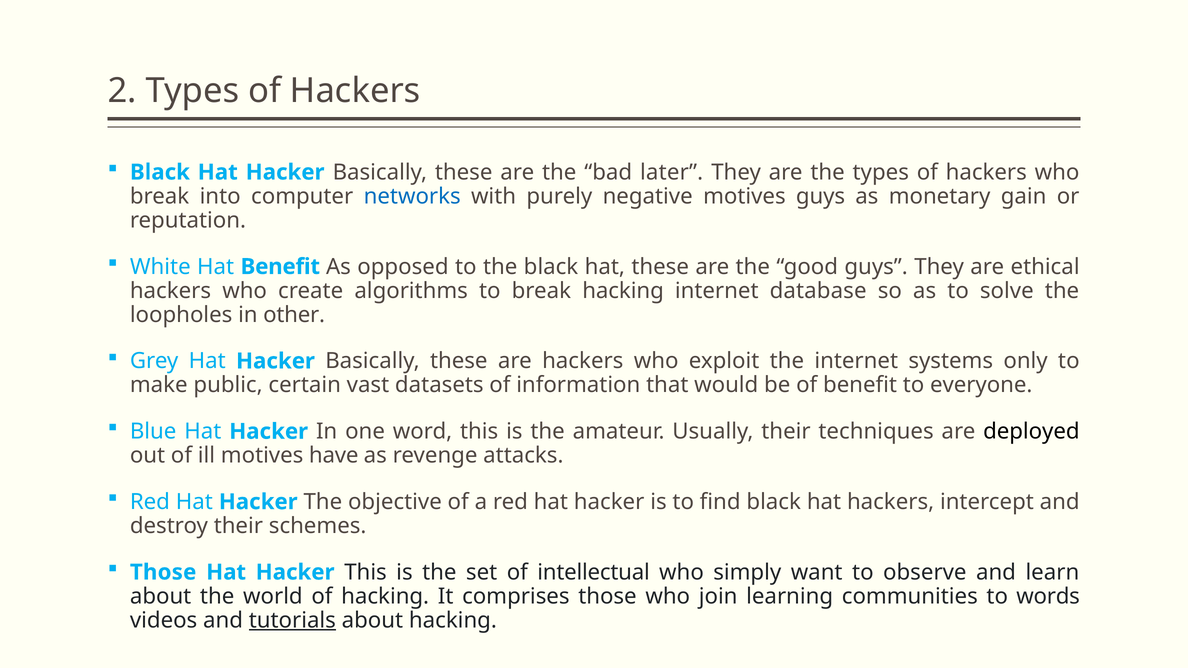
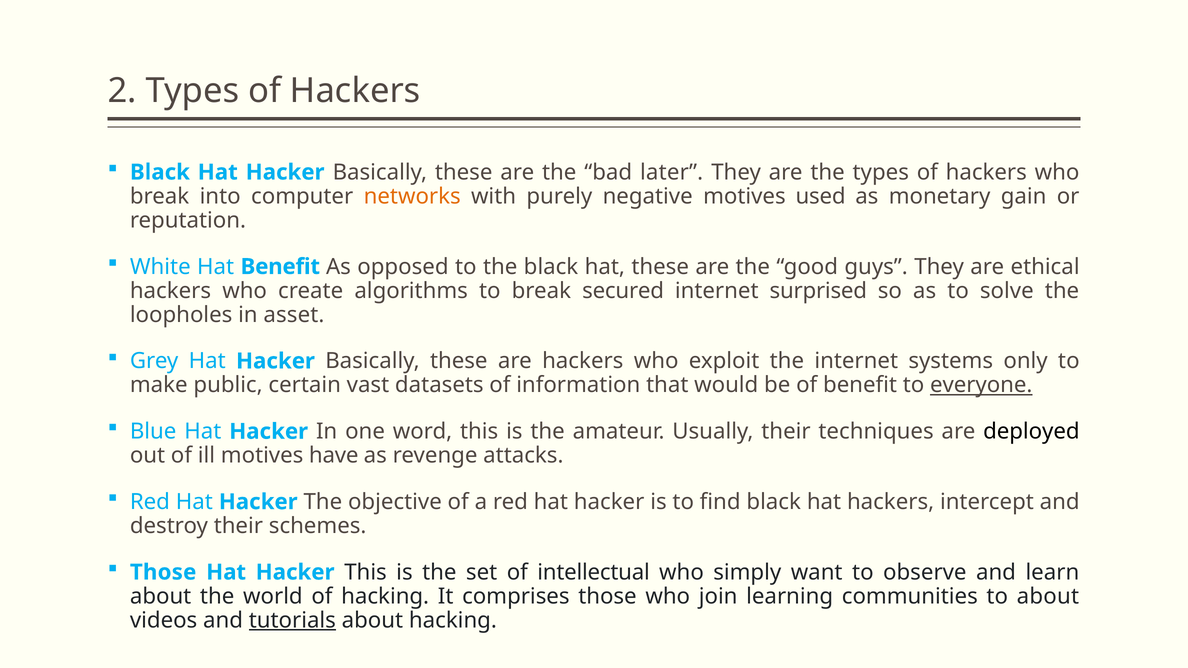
networks colour: blue -> orange
motives guys: guys -> used
break hacking: hacking -> secured
database: database -> surprised
other: other -> asset
everyone underline: none -> present
to words: words -> about
